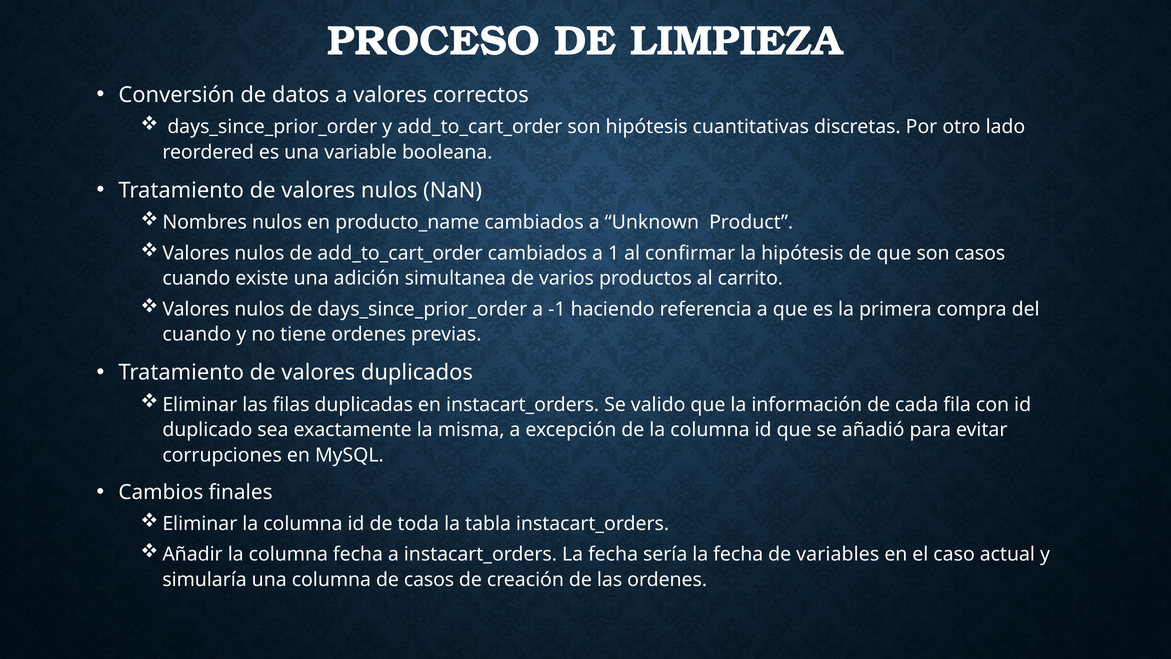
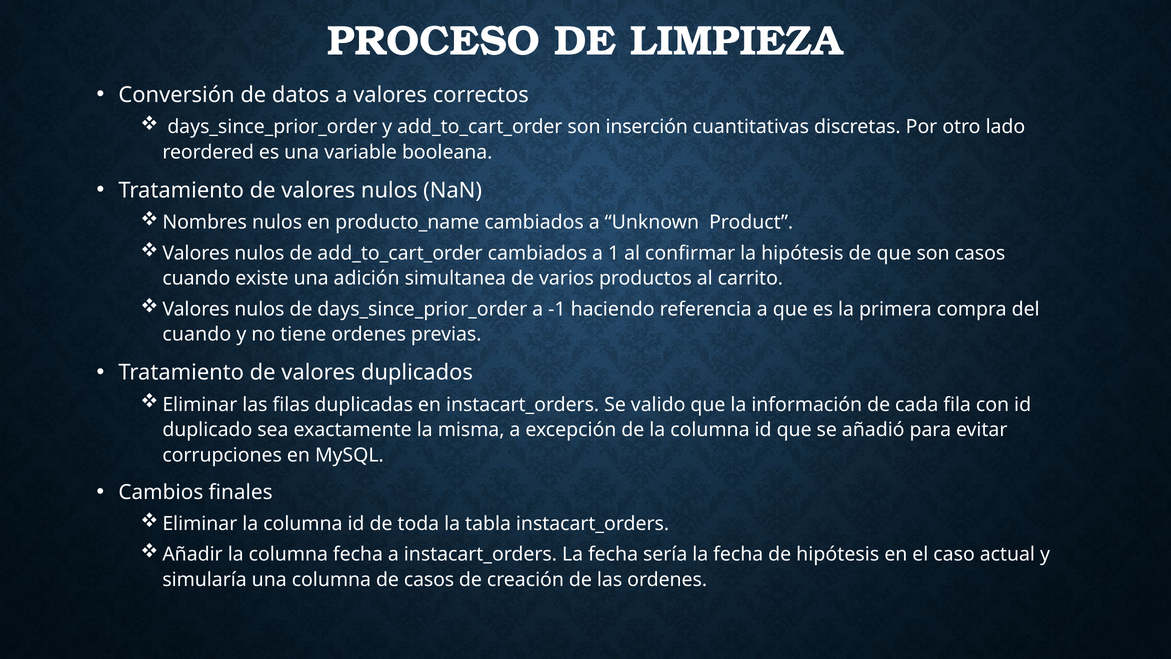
son hipótesis: hipótesis -> inserción
de variables: variables -> hipótesis
